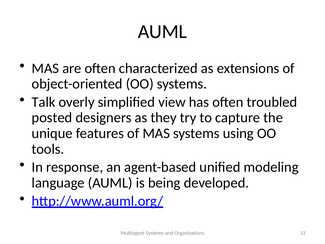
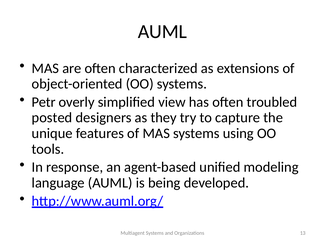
Talk: Talk -> Petr
